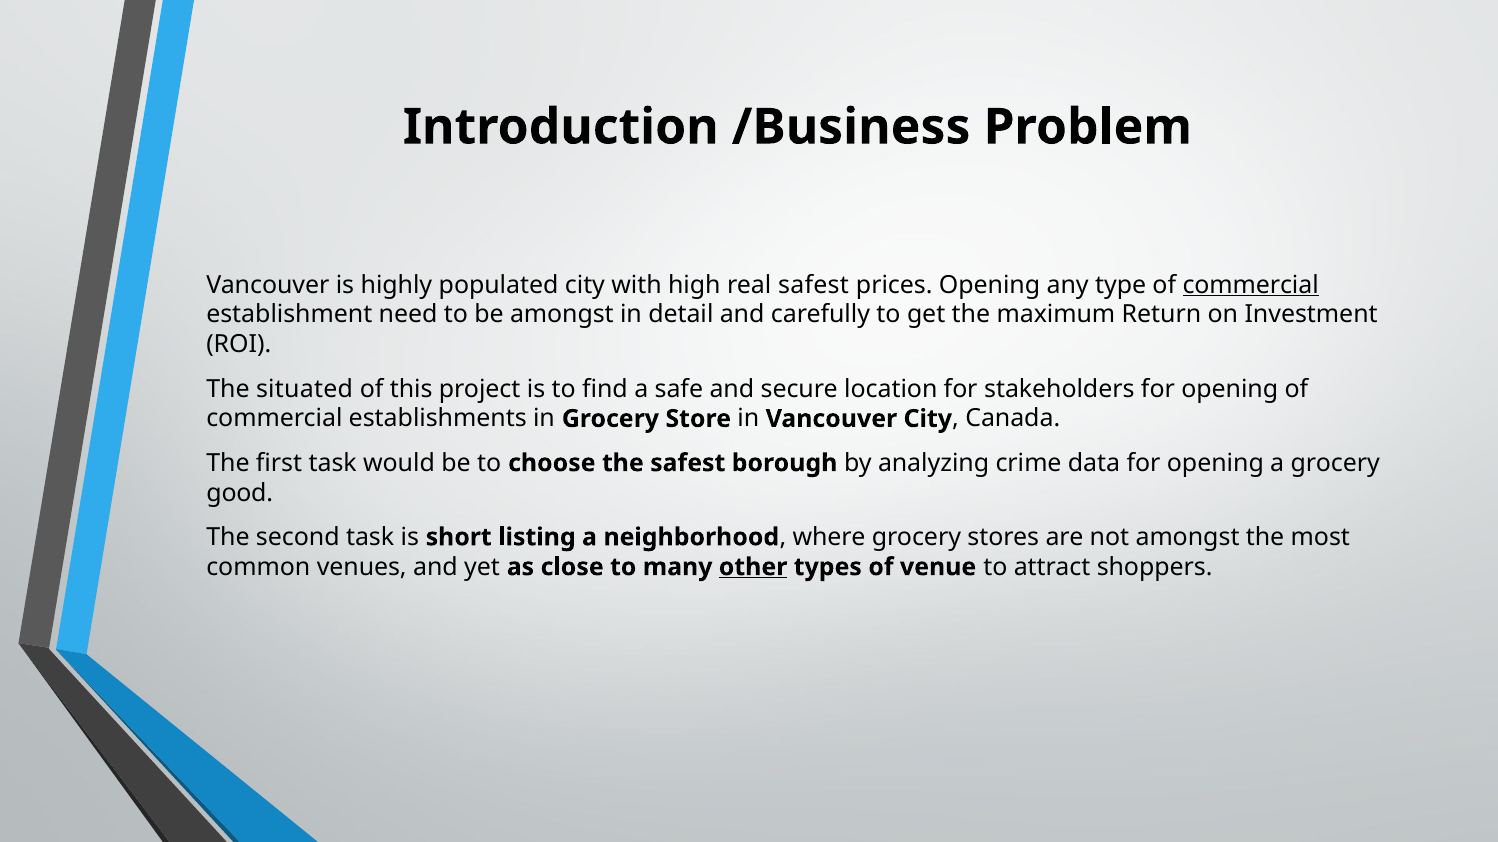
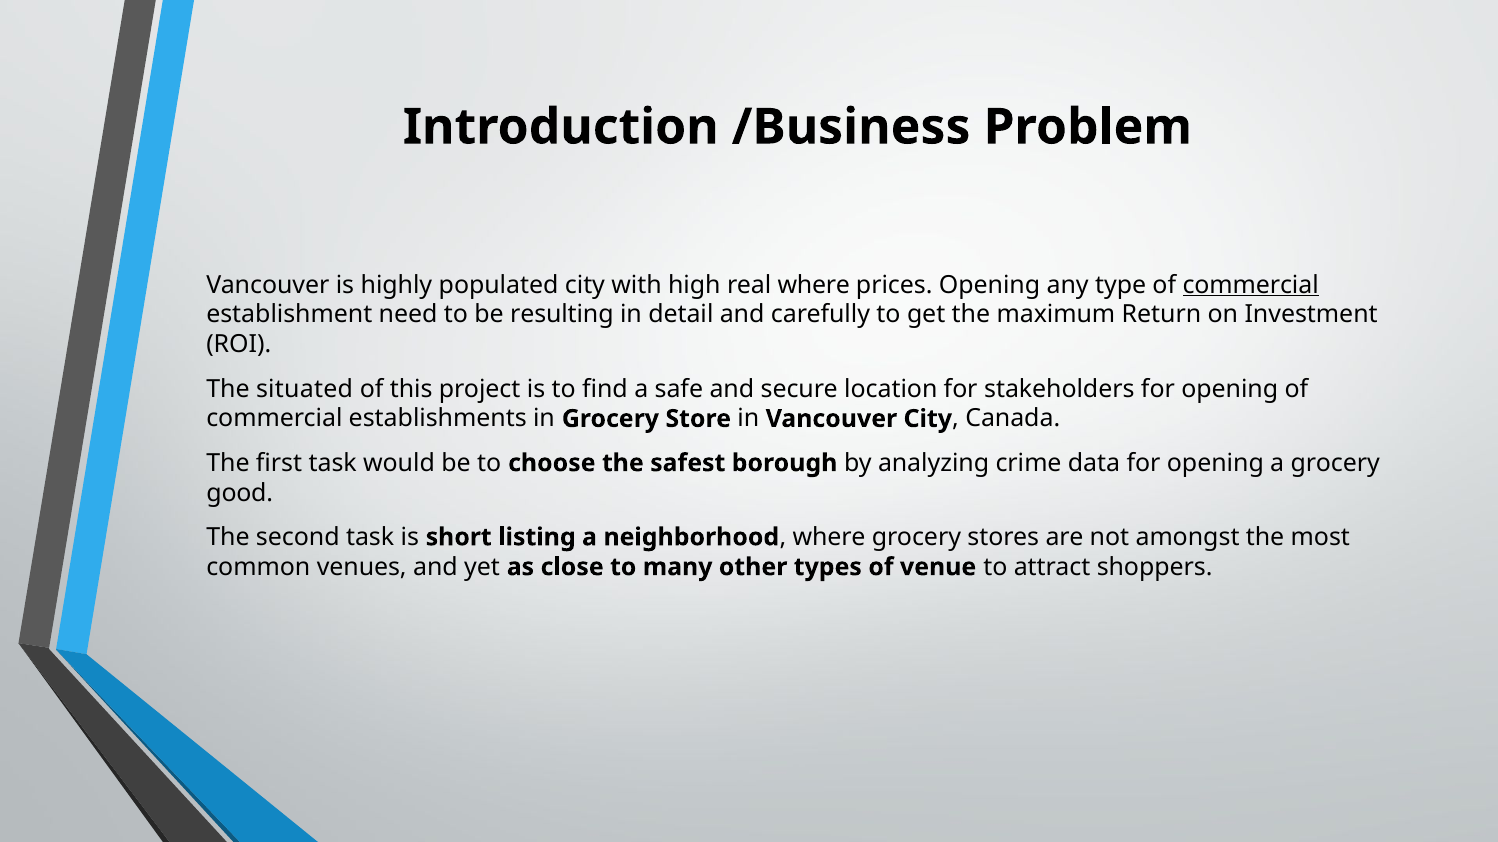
real safest: safest -> where
be amongst: amongst -> resulting
other underline: present -> none
